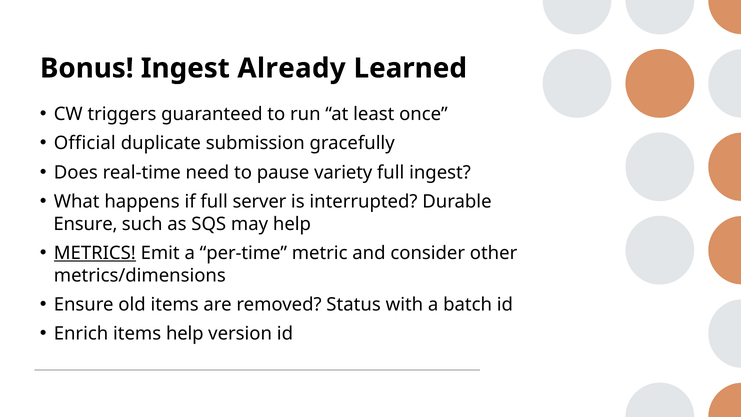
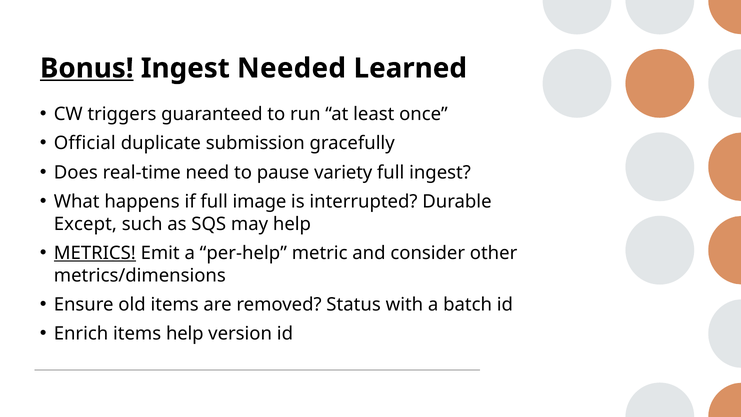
Bonus underline: none -> present
Already: Already -> Needed
server: server -> image
Ensure at (86, 224): Ensure -> Except
per-time: per-time -> per-help
